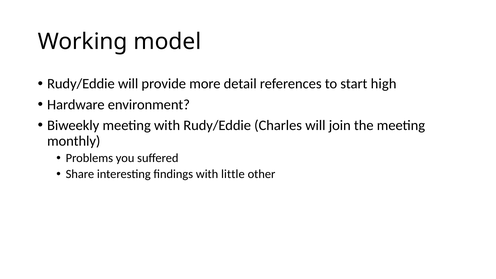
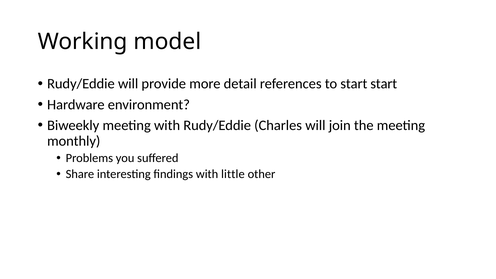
start high: high -> start
